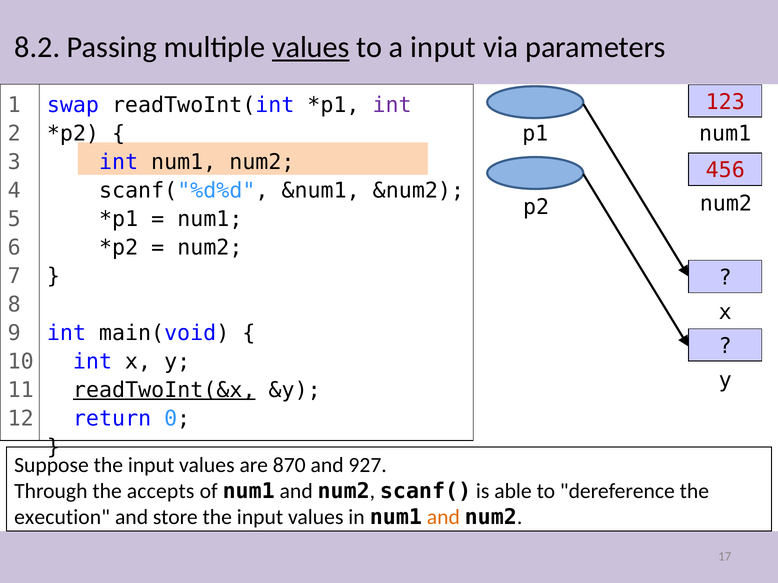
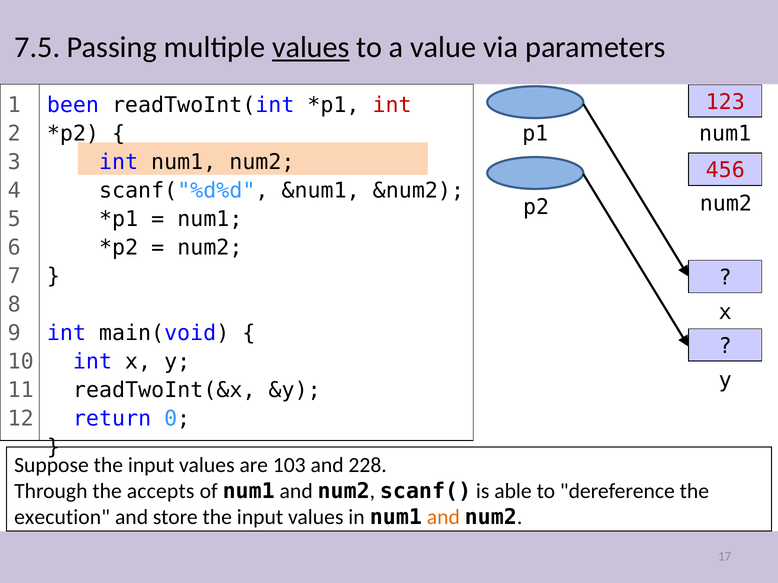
8.2: 8.2 -> 7.5
a input: input -> value
swap: swap -> been
int at (392, 105) colour: purple -> red
readTwoInt(&x underline: present -> none
870: 870 -> 103
927: 927 -> 228
